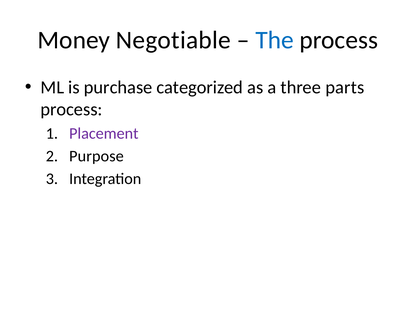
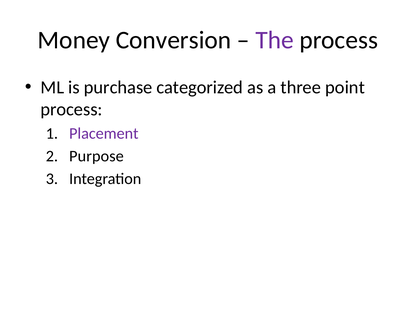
Negotiable: Negotiable -> Conversion
The colour: blue -> purple
parts: parts -> point
